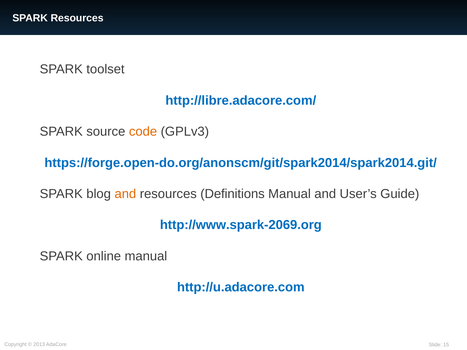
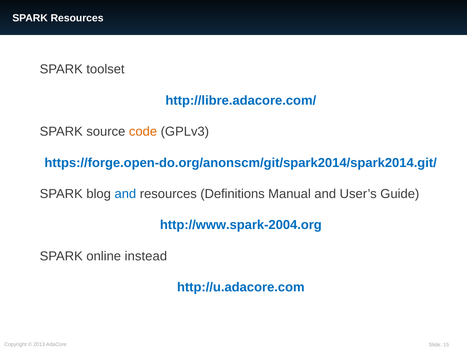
and at (125, 194) colour: orange -> blue
http://www.spark-2069.org: http://www.spark-2069.org -> http://www.spark-2004.org
online manual: manual -> instead
